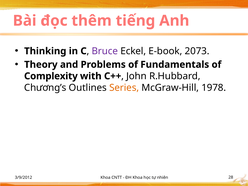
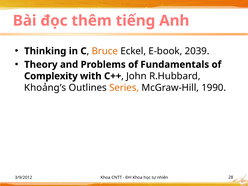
Bruce colour: purple -> orange
2073: 2073 -> 2039
Chương’s: Chương’s -> Khoảng’s
1978: 1978 -> 1990
